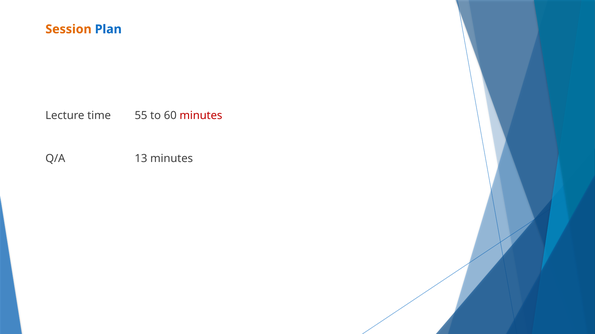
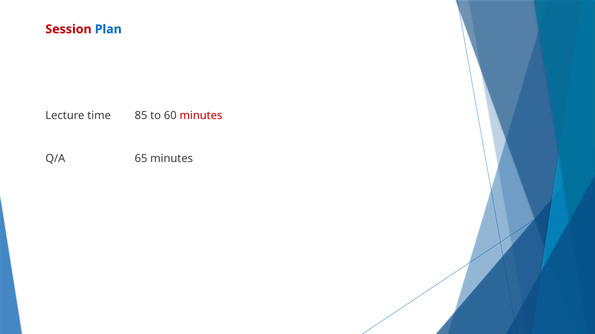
Session colour: orange -> red
55: 55 -> 85
13: 13 -> 65
